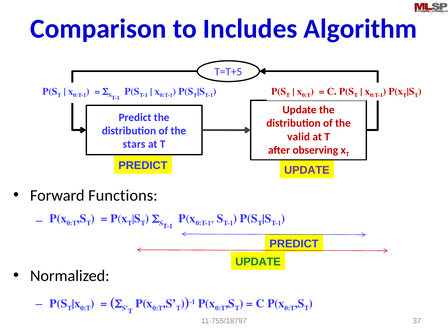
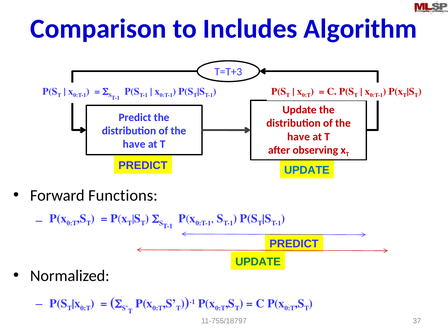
T=T+5: T=T+5 -> T=T+3
valid at (299, 137): valid -> have
stars at (134, 144): stars -> have
UPDATE at (307, 170) colour: purple -> blue
